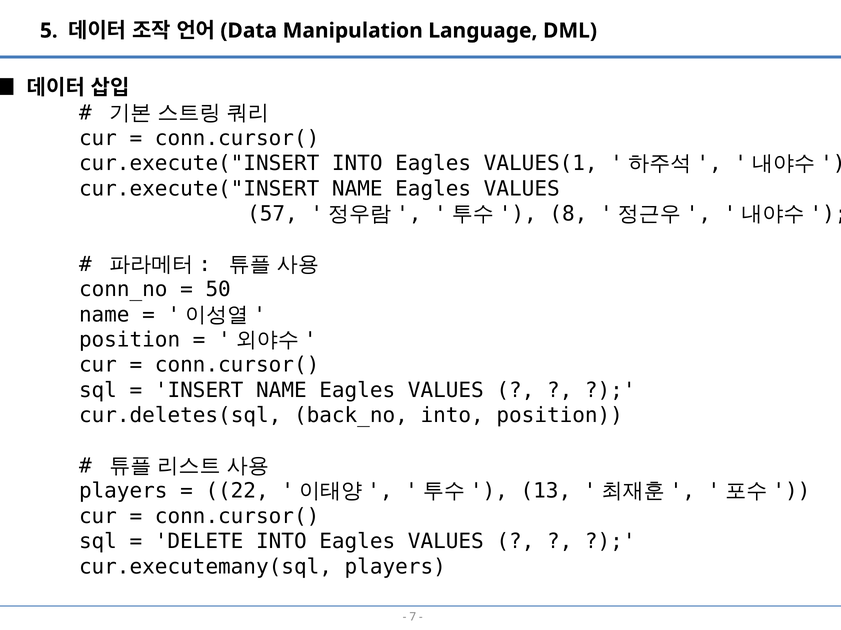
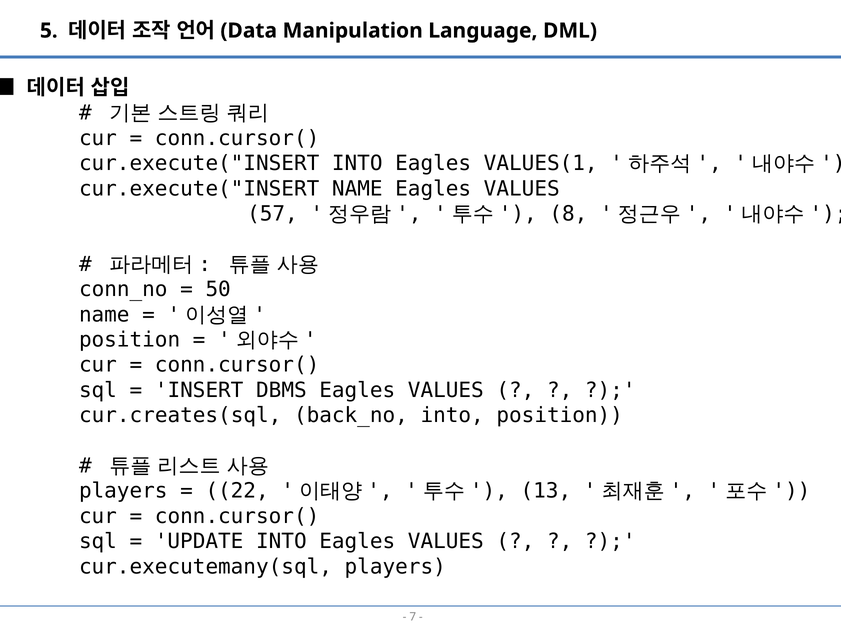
INSERT NAME: NAME -> DBMS
cur.deletes(sql: cur.deletes(sql -> cur.creates(sql
DELETE: DELETE -> UPDATE
